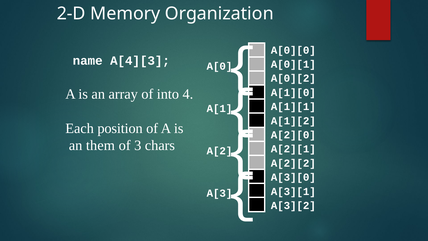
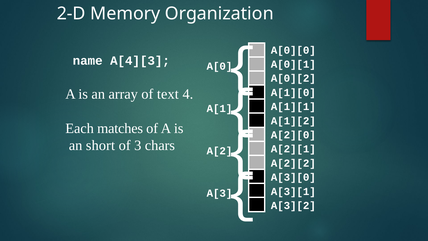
into: into -> text
position: position -> matches
them: them -> short
